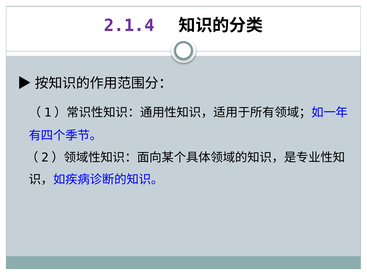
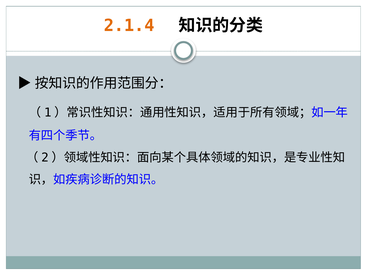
2.1.4 colour: purple -> orange
